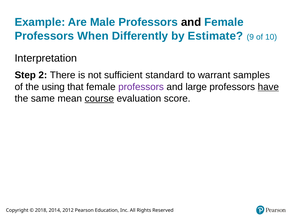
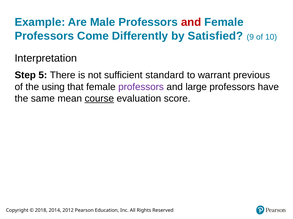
and at (191, 22) colour: black -> red
When: When -> Come
Estimate: Estimate -> Satisfied
2: 2 -> 5
samples: samples -> previous
have underline: present -> none
